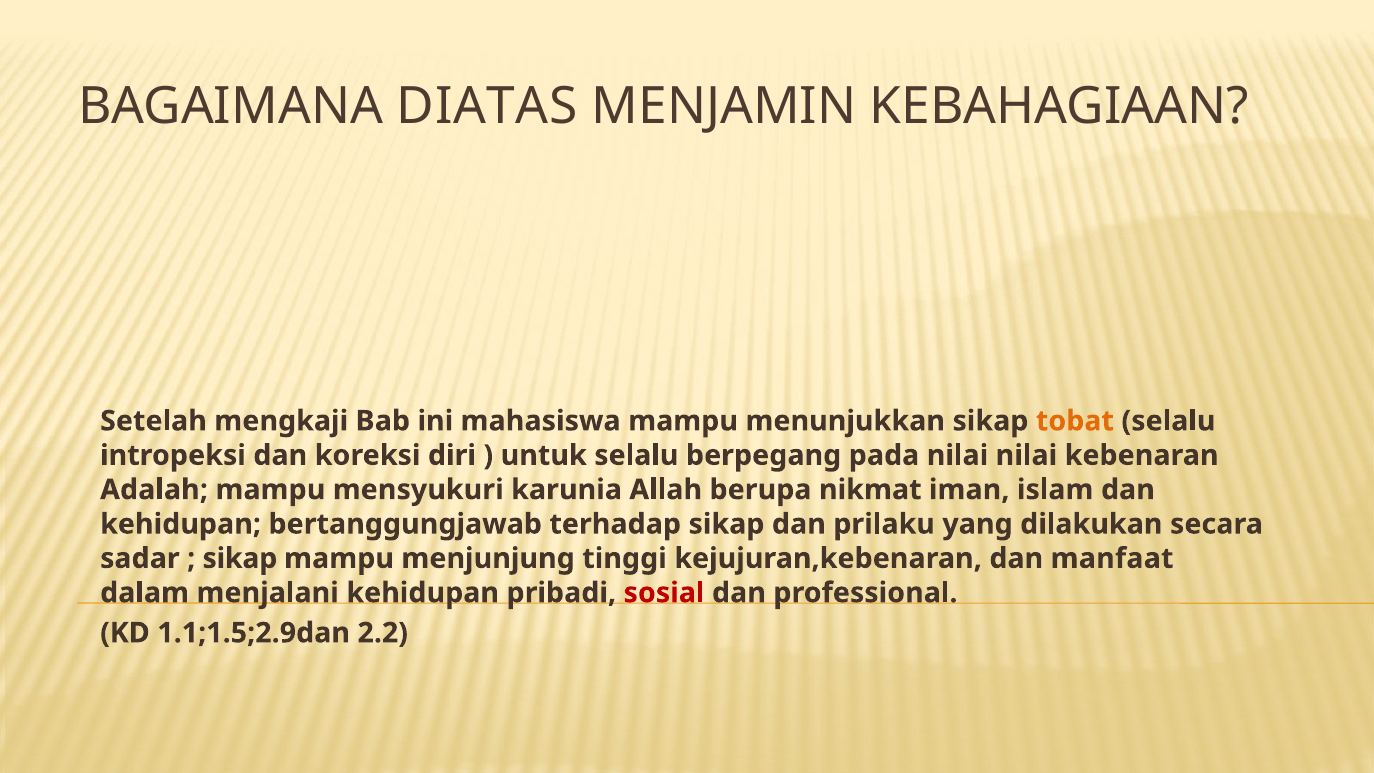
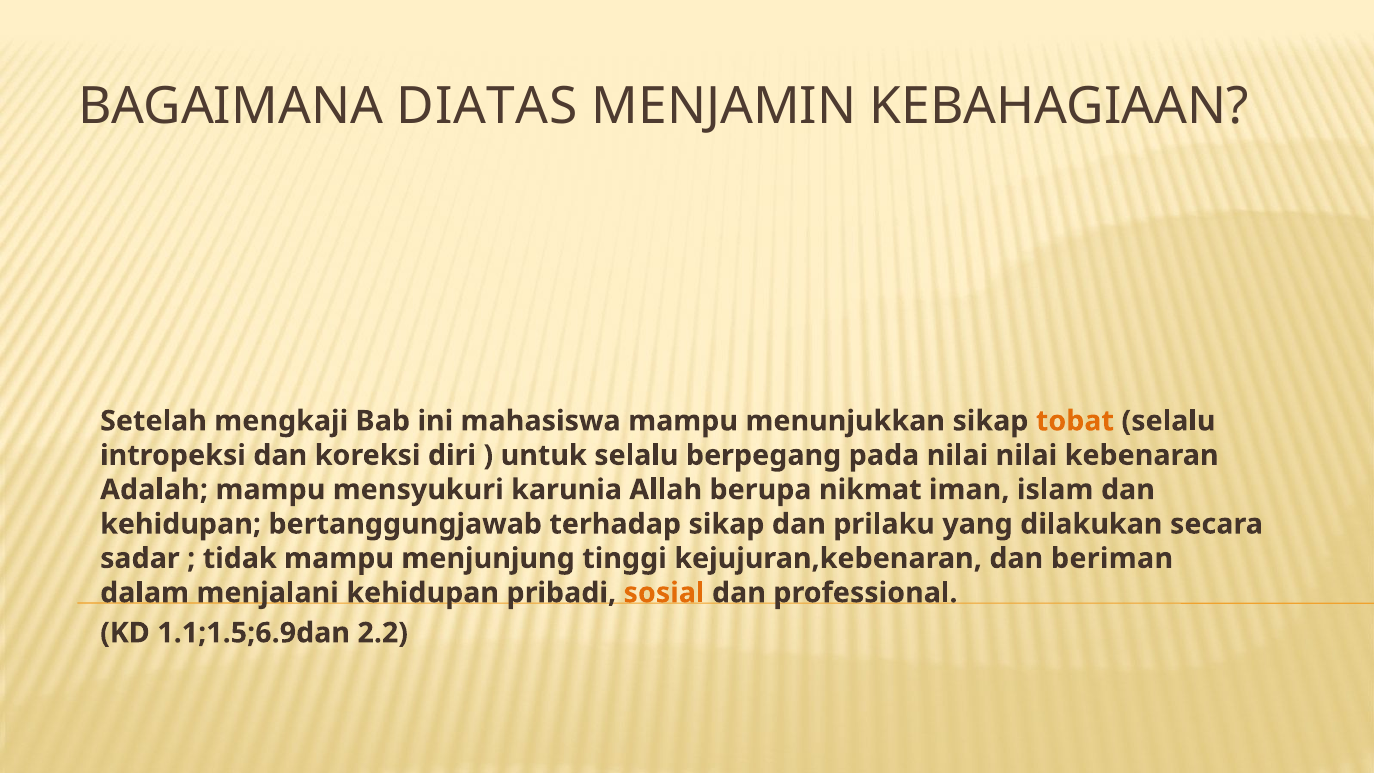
sikap at (240, 558): sikap -> tidak
manfaat: manfaat -> beriman
sosial colour: red -> orange
1.1;1.5;2.9dan: 1.1;1.5;2.9dan -> 1.1;1.5;6.9dan
